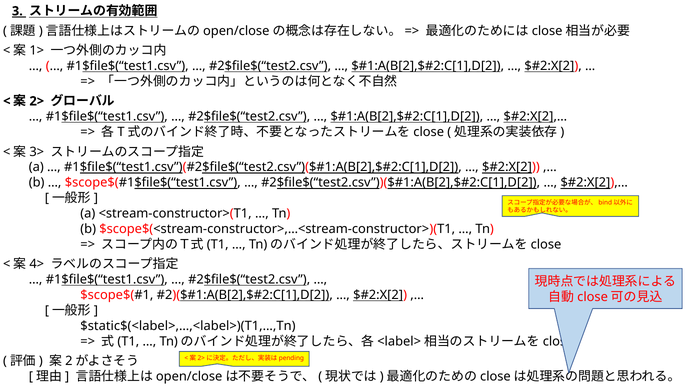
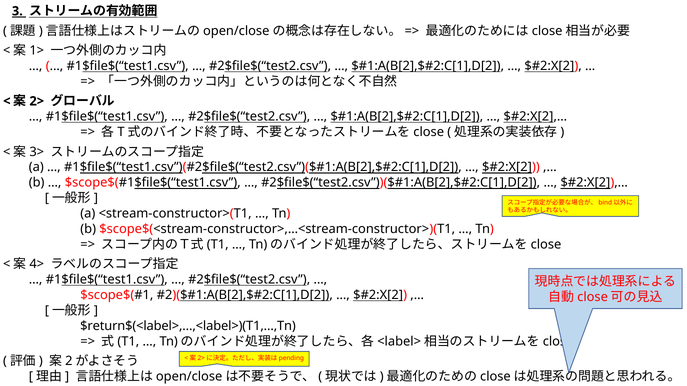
$static$(<label>,…,<label>)(T1,…,Tn: $static$(<label>,…,<label>)(T1,…,Tn -> $return$(<label>,…,<label>)(T1,…,Tn
